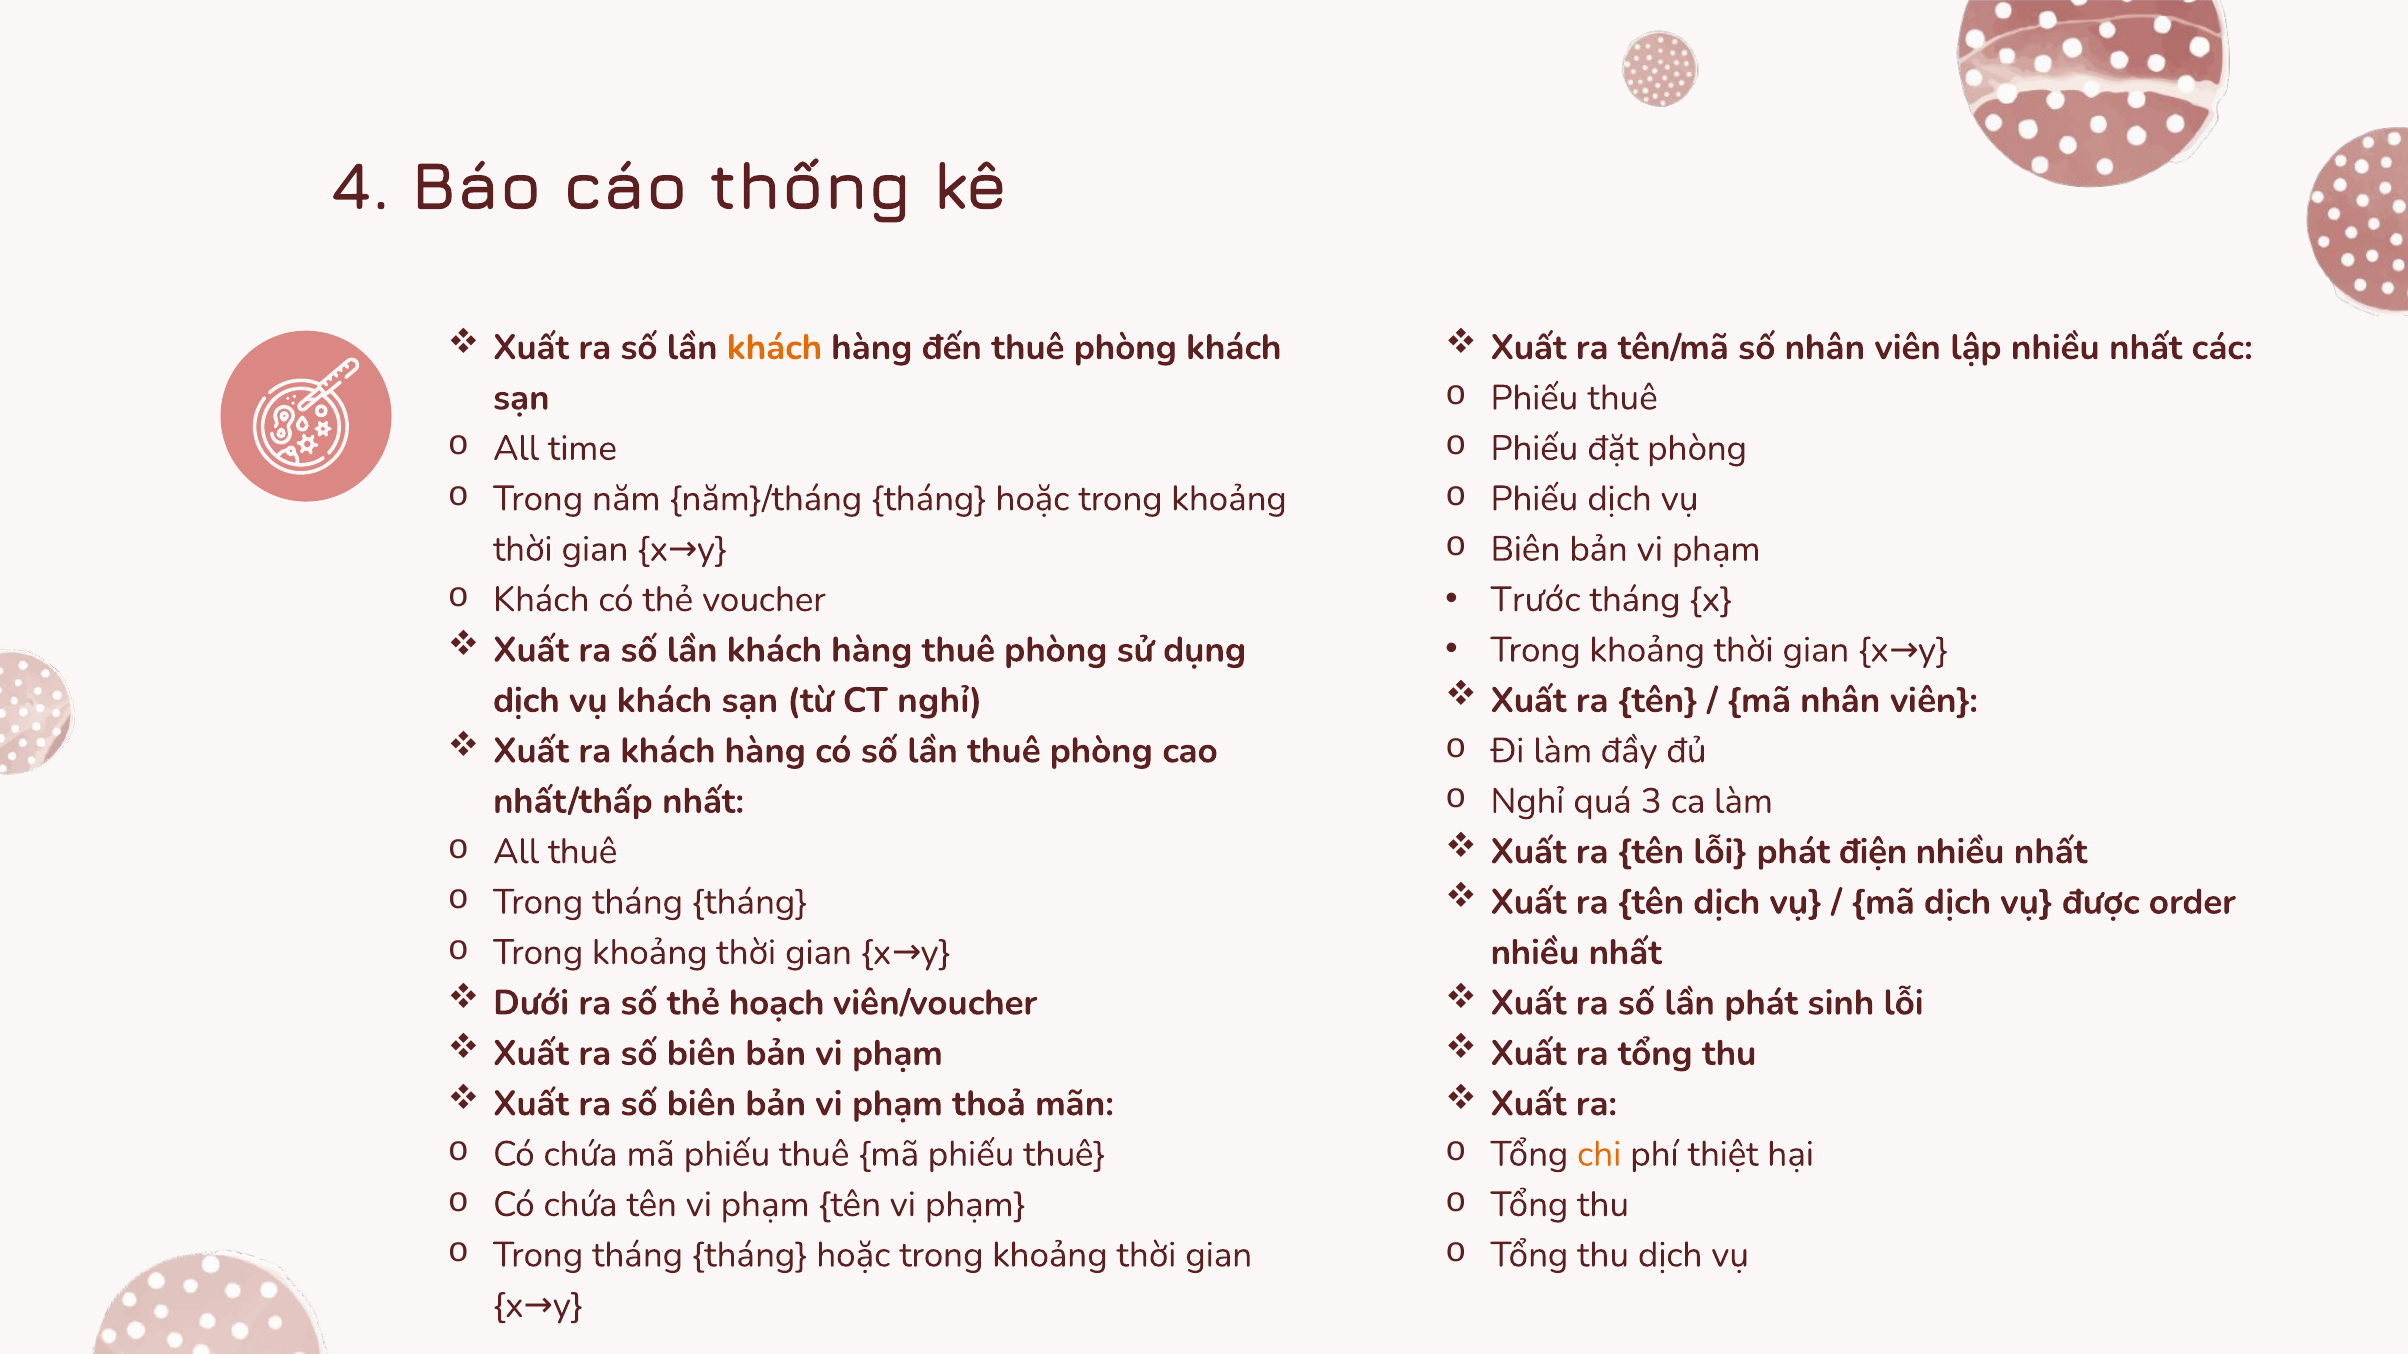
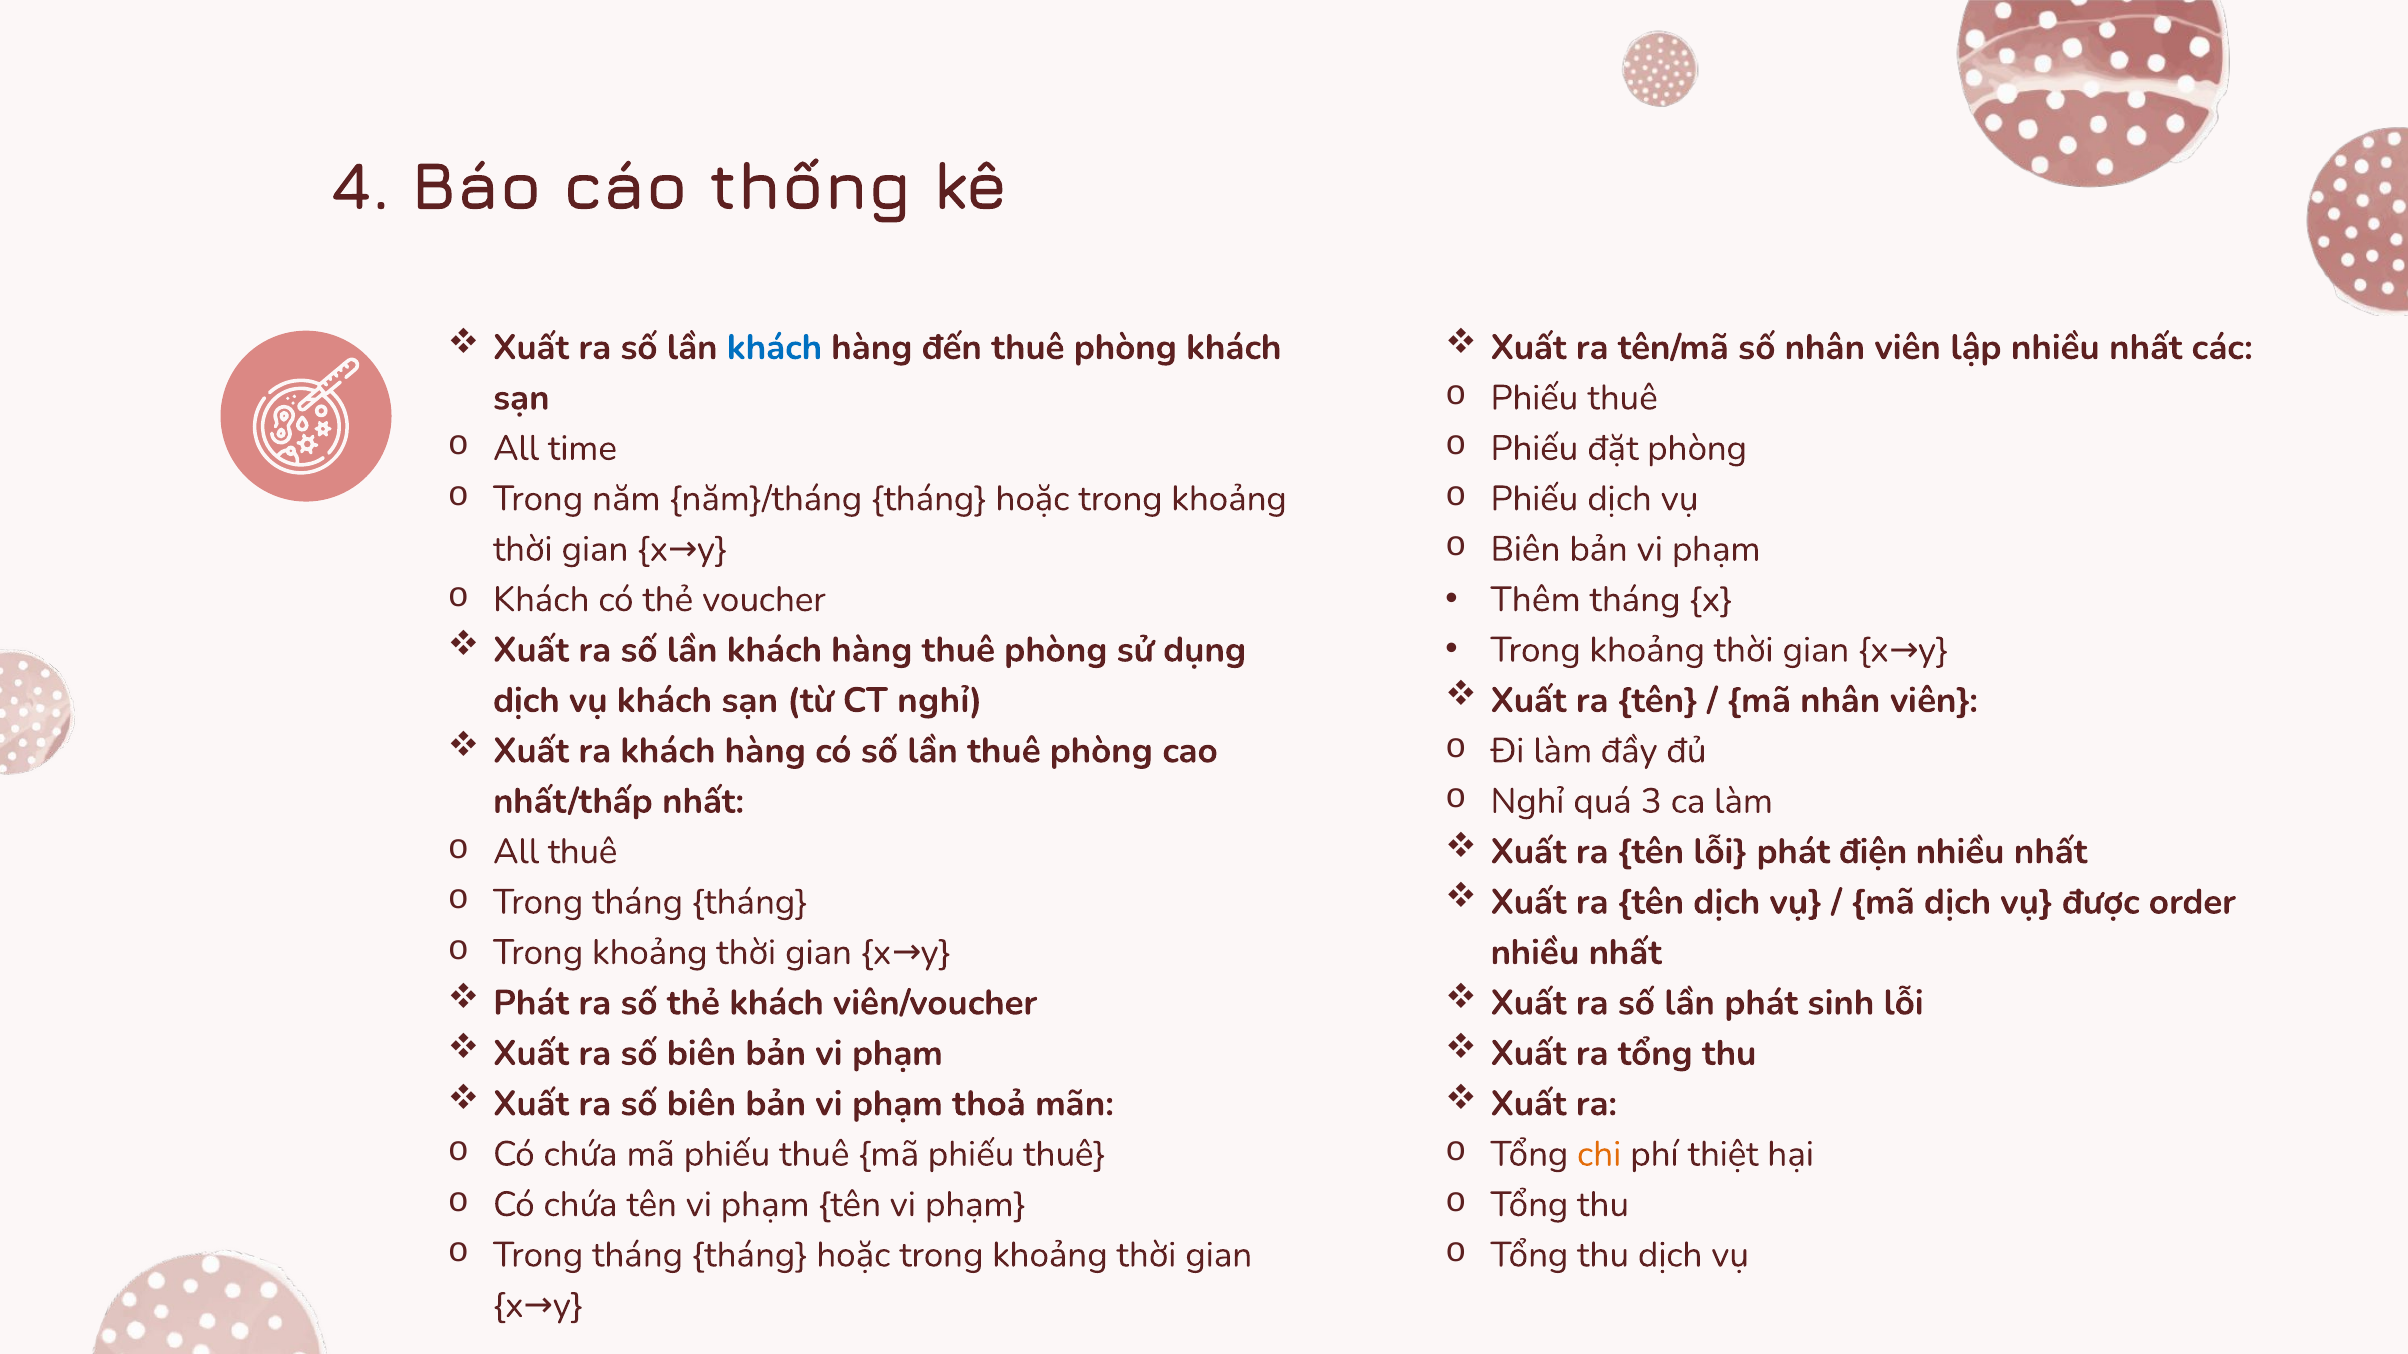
khách at (775, 348) colour: orange -> blue
Trước: Trước -> Thêm
Dưới at (531, 1003): Dưới -> Phát
thẻ hoạch: hoạch -> khách
